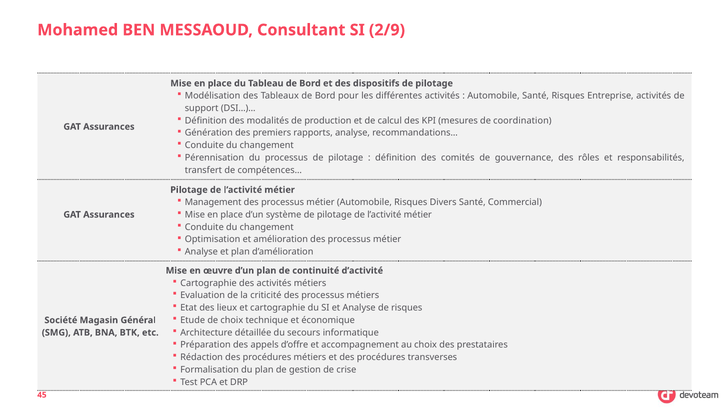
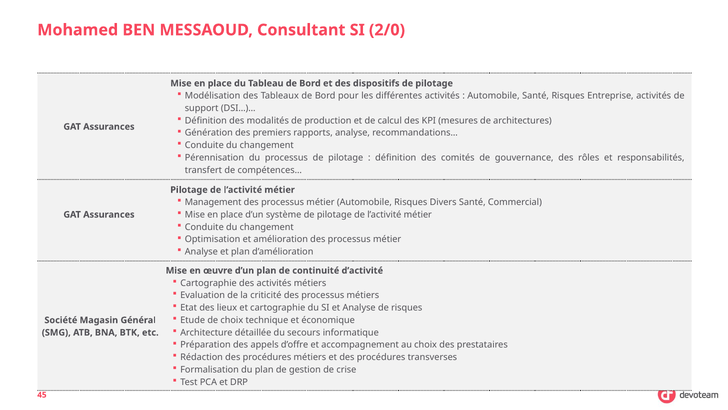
2/9: 2/9 -> 2/0
coordination: coordination -> architectures
